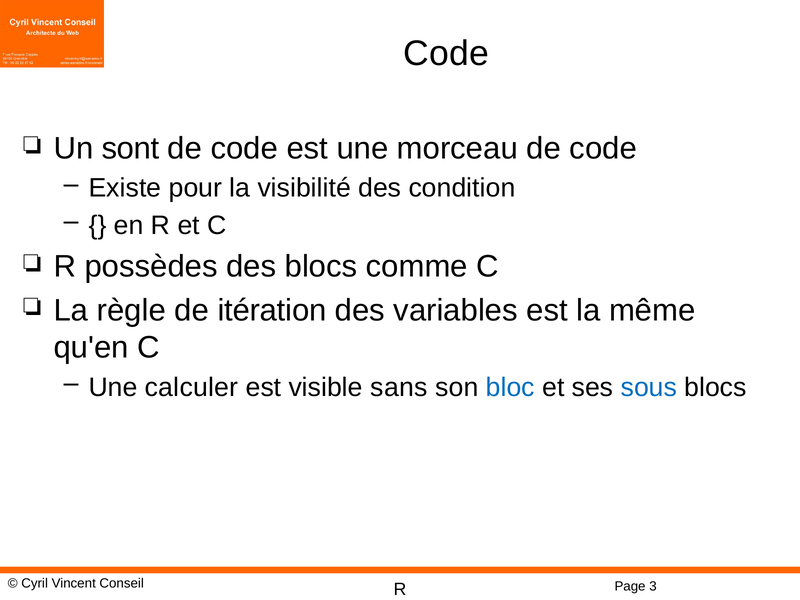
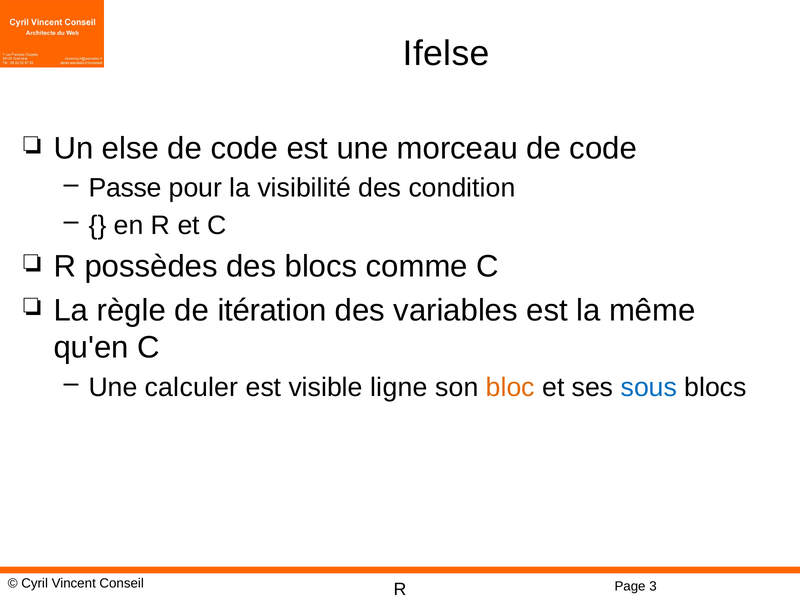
Code at (446, 54): Code -> Ifelse
sont: sont -> else
Existe: Existe -> Passe
sans: sans -> ligne
bloc colour: blue -> orange
